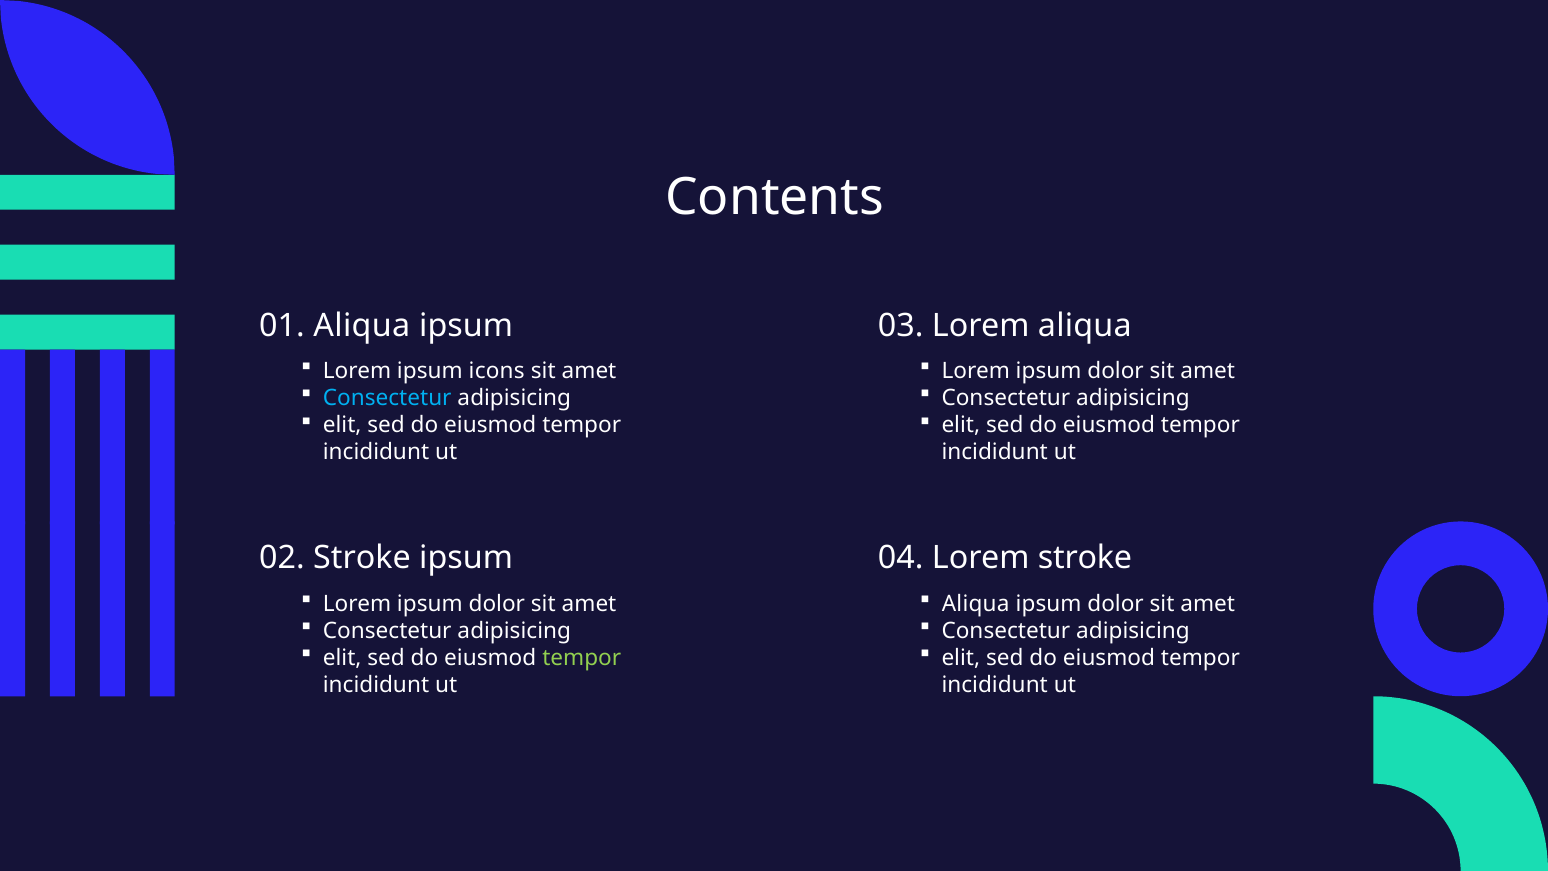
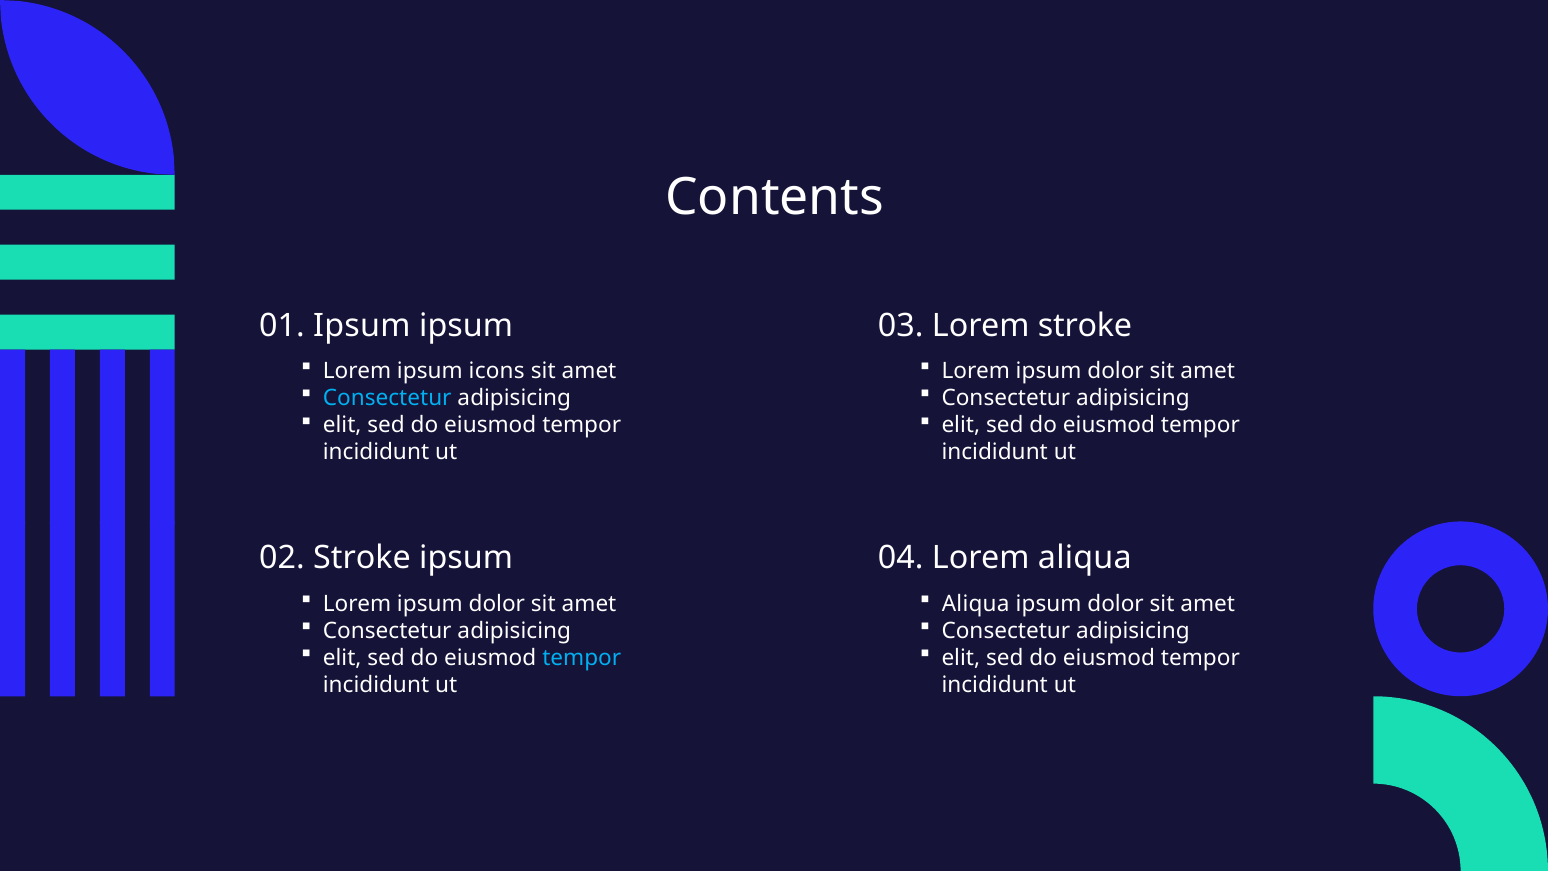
01 Aliqua: Aliqua -> Ipsum
Lorem aliqua: aliqua -> stroke
Lorem stroke: stroke -> aliqua
tempor at (582, 658) colour: light green -> light blue
